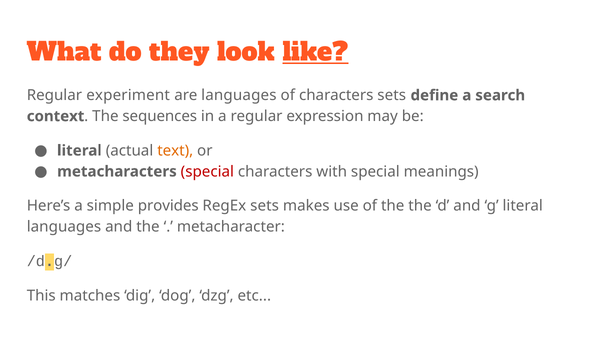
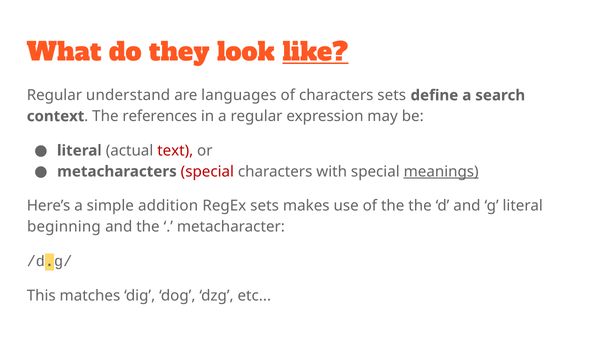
experiment: experiment -> understand
sequences: sequences -> references
text colour: orange -> red
meanings underline: none -> present
provides: provides -> addition
languages at (64, 227): languages -> beginning
